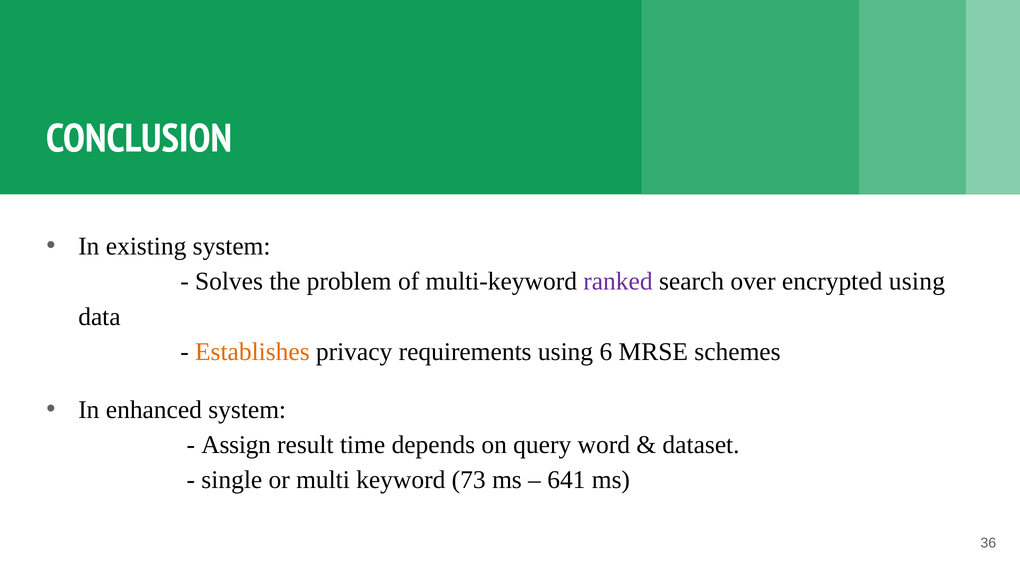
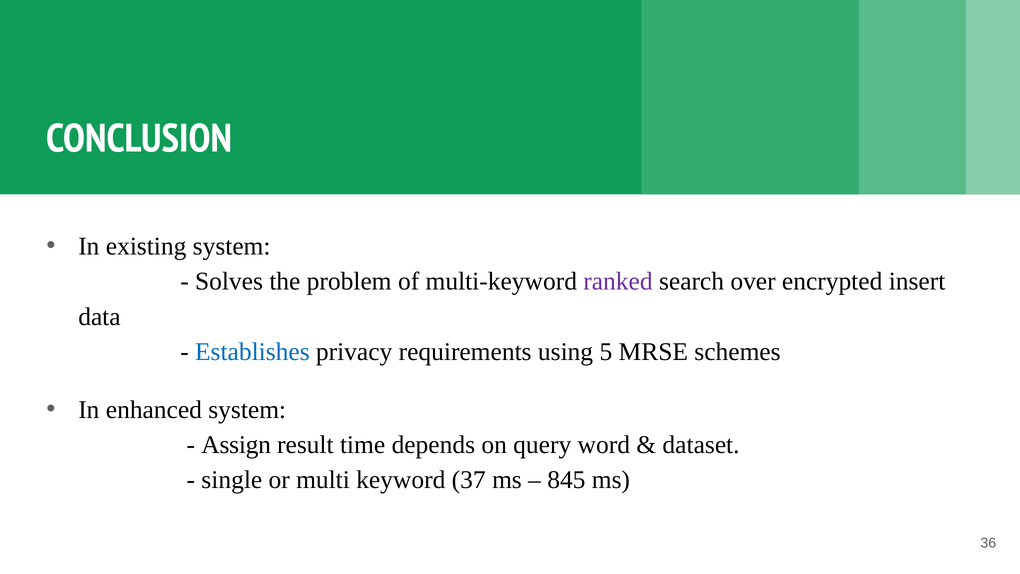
encrypted using: using -> insert
Establishes colour: orange -> blue
6: 6 -> 5
73: 73 -> 37
641: 641 -> 845
